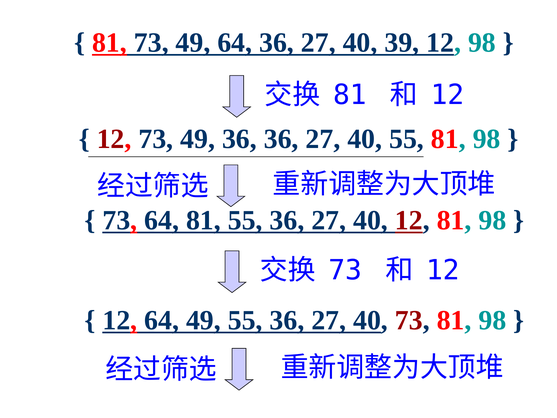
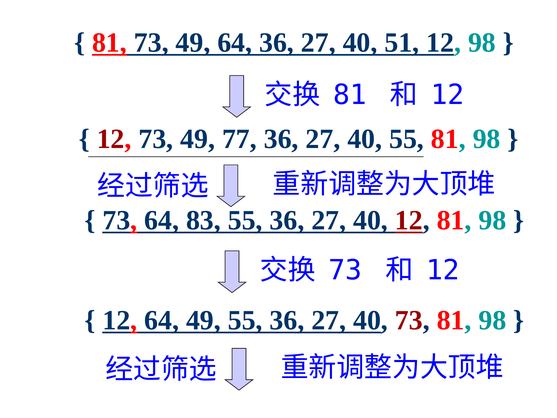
39: 39 -> 51
49 36: 36 -> 77
64 81: 81 -> 83
